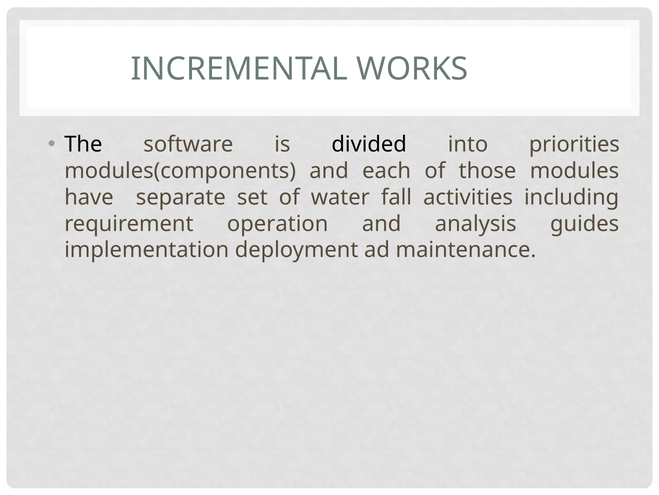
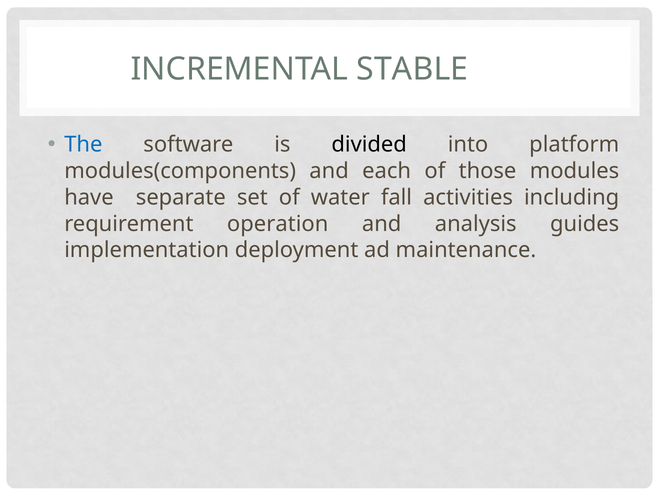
WORKS: WORKS -> STABLE
The colour: black -> blue
priorities: priorities -> platform
